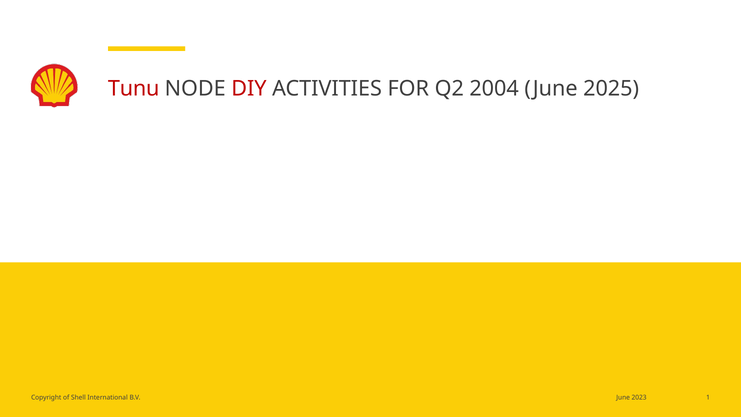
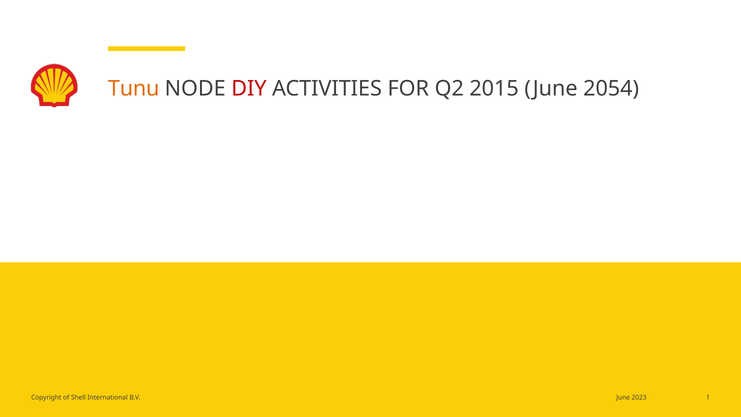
Tunu colour: red -> orange
2004: 2004 -> 2015
2025: 2025 -> 2054
